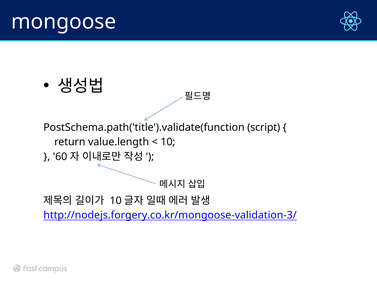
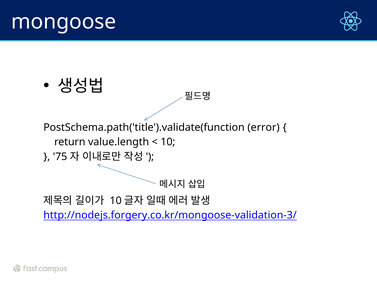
script: script -> error
60: 60 -> 75
